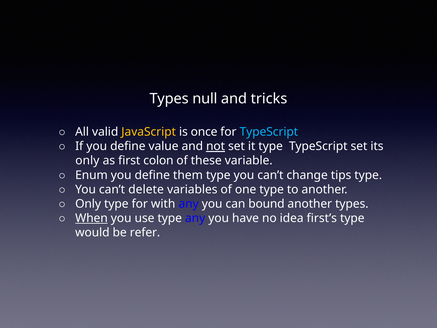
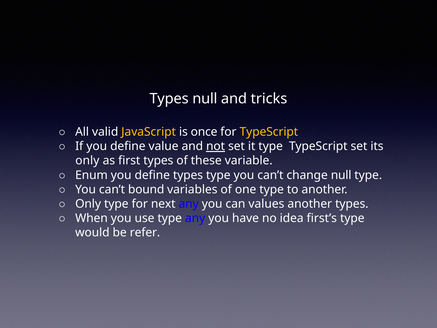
TypeScript at (269, 132) colour: light blue -> yellow
first colon: colon -> types
define them: them -> types
change tips: tips -> null
delete: delete -> bound
with: with -> next
bound: bound -> values
When underline: present -> none
